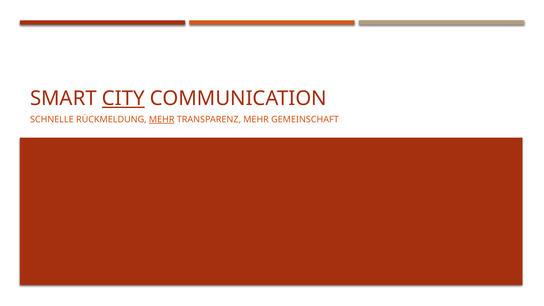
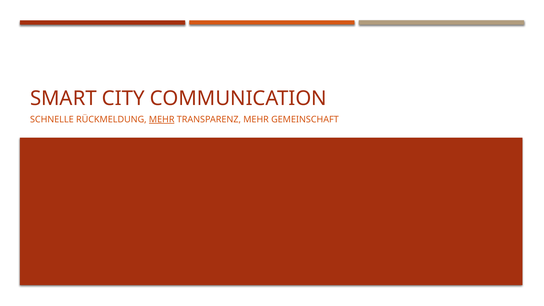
CITY underline: present -> none
